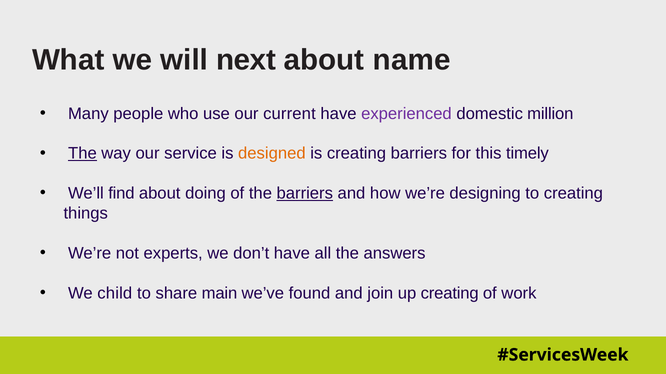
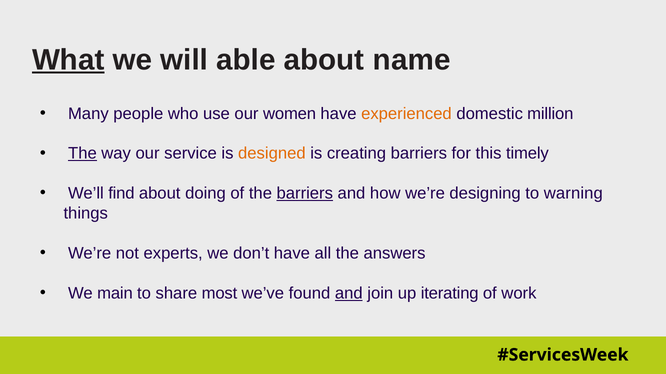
What underline: none -> present
next: next -> able
current: current -> women
experienced colour: purple -> orange
to creating: creating -> warning
child: child -> main
main: main -> most
and at (349, 294) underline: none -> present
up creating: creating -> iterating
